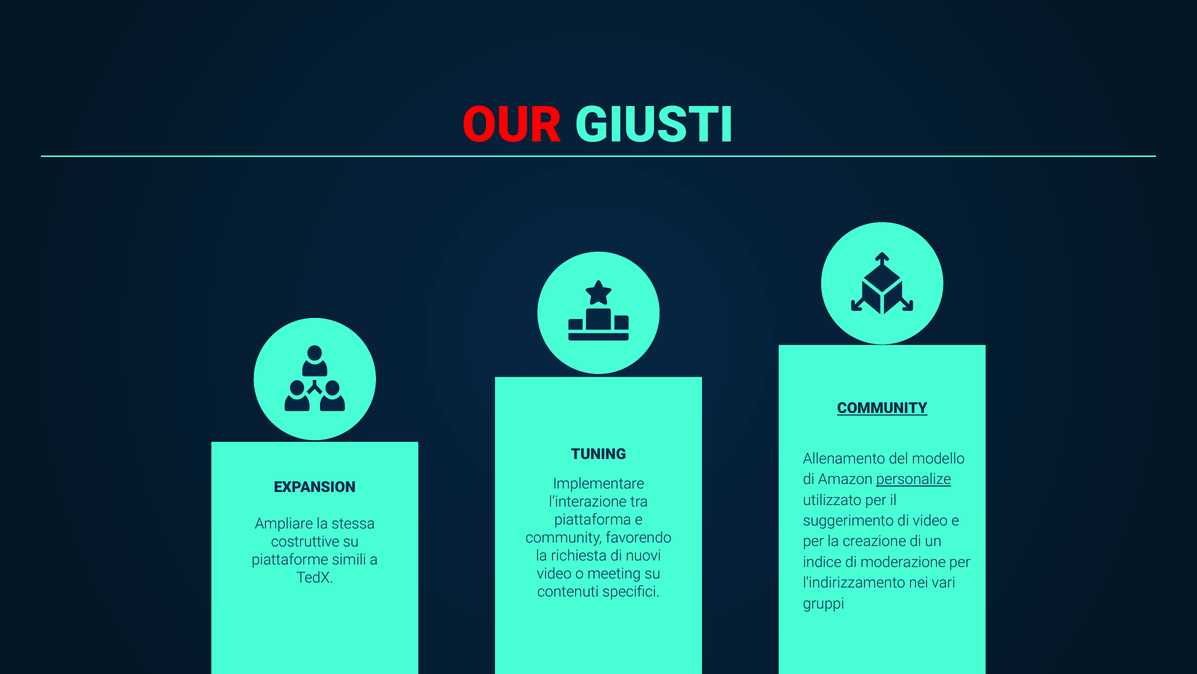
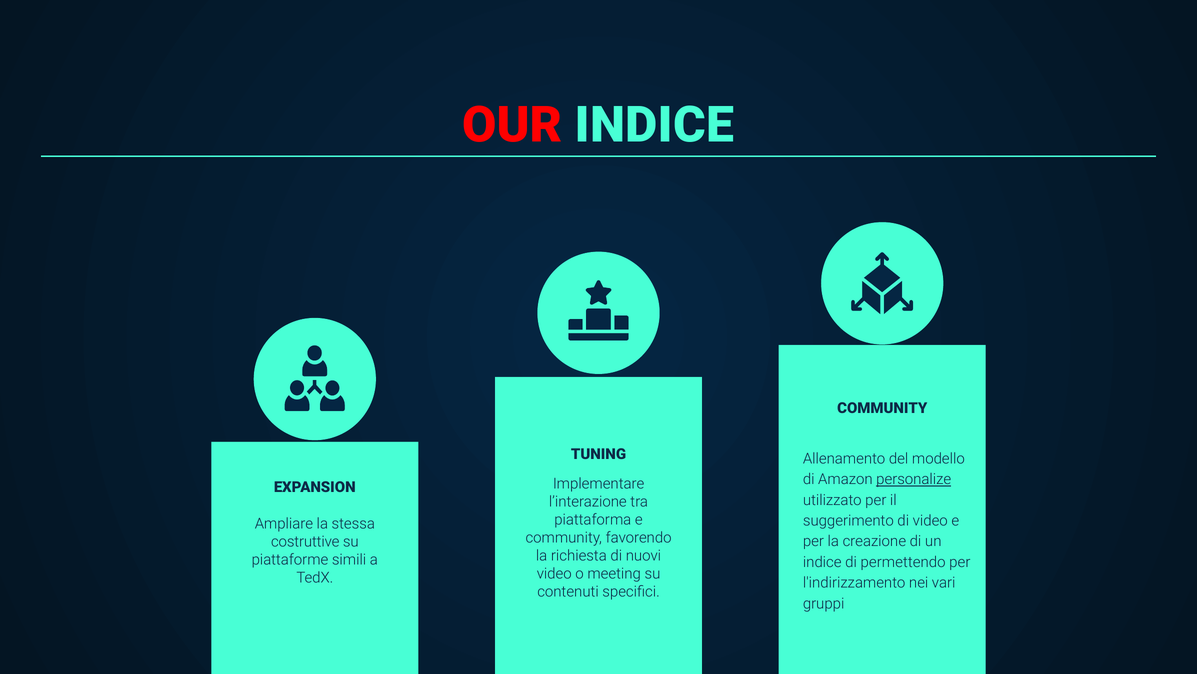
OUR GIUSTI: GIUSTI -> INDICE
COMMUNITY at (882, 408) underline: present -> none
moderazione: moderazione -> permettendo
